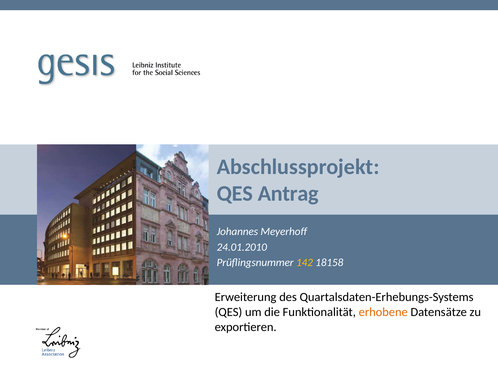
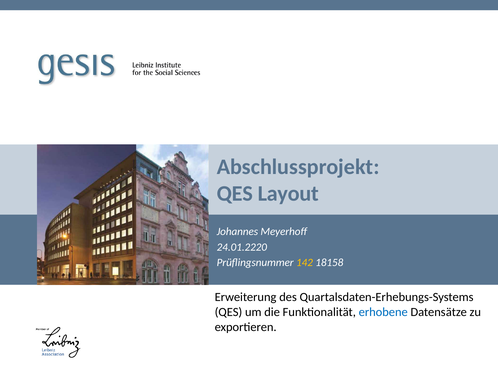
Antrag: Antrag -> Layout
24.01.2010: 24.01.2010 -> 24.01.2220
erhobene colour: orange -> blue
